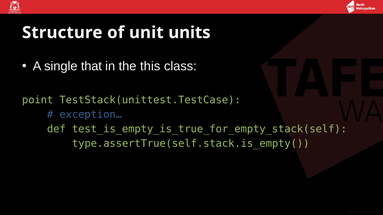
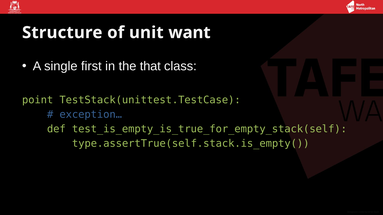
units: units -> want
that: that -> first
this: this -> that
